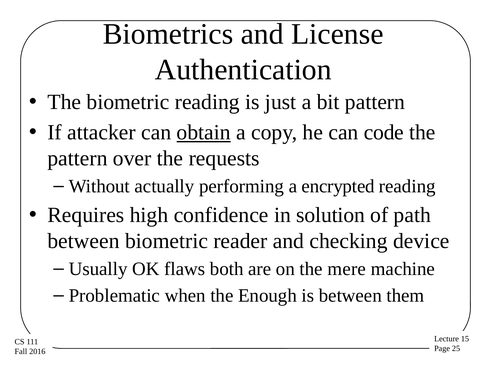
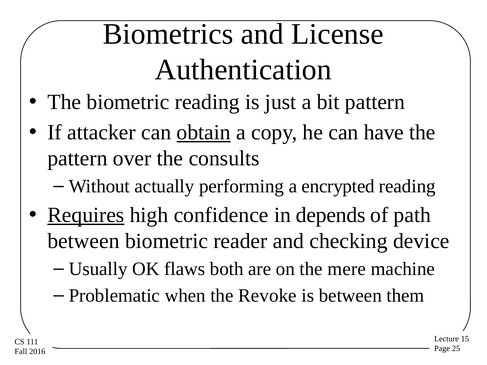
code: code -> have
requests: requests -> consults
Requires underline: none -> present
solution: solution -> depends
Enough: Enough -> Revoke
